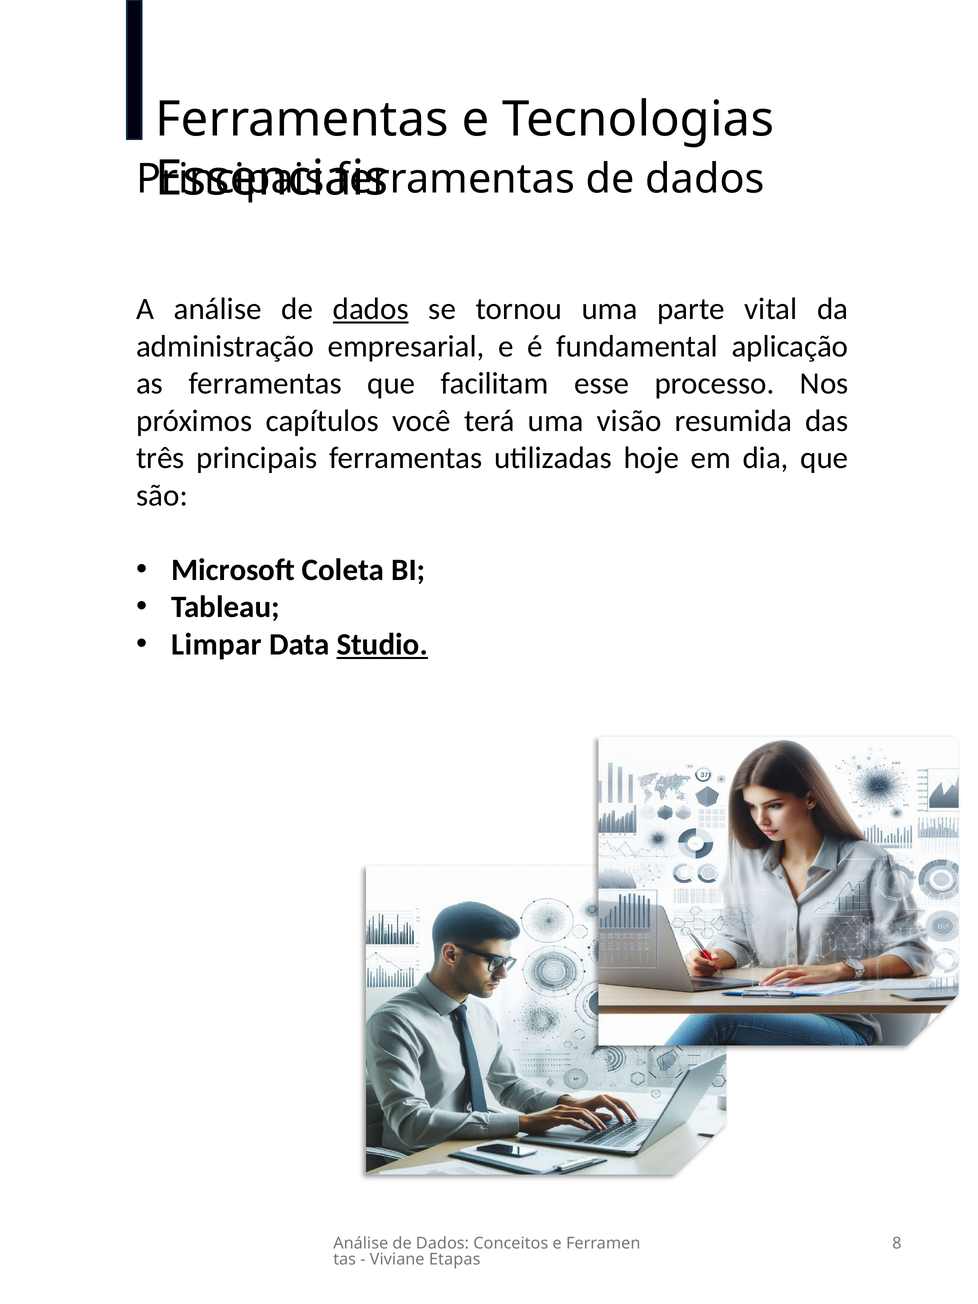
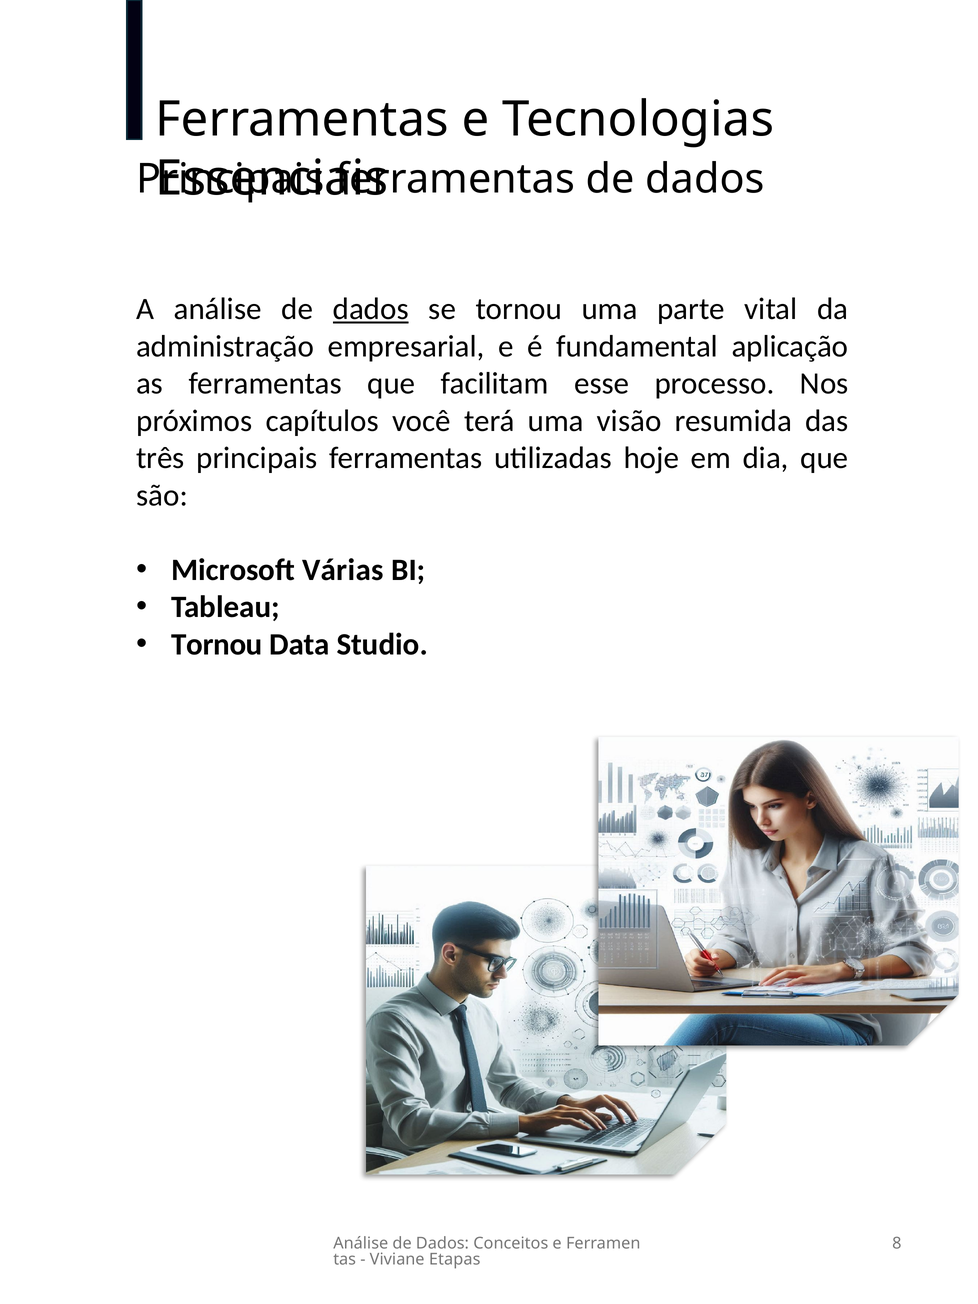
Coleta: Coleta -> Várias
Limpar at (217, 645): Limpar -> Tornou
Studio underline: present -> none
